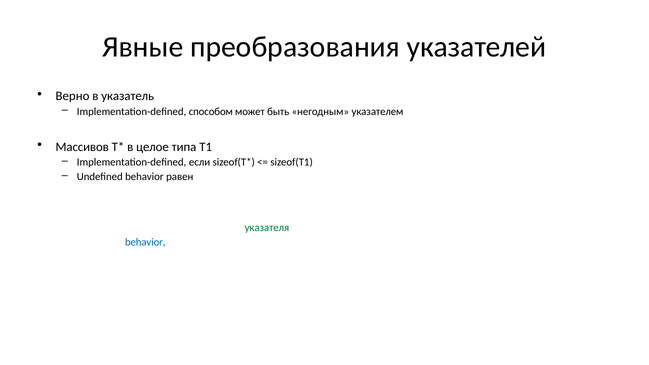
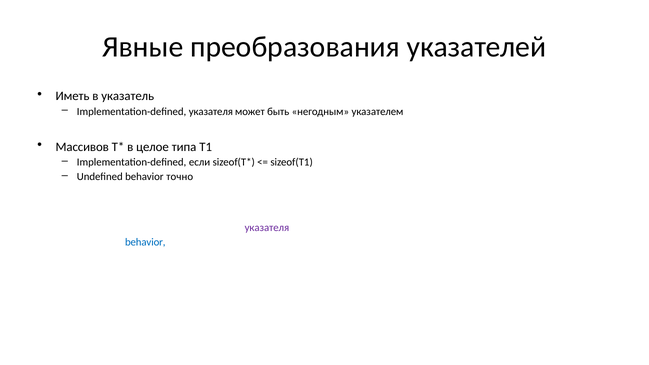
Верно: Верно -> Иметь
Implementation-defined способом: способом -> указателя
равен: равен -> точно
указателя at (267, 228) colour: green -> purple
